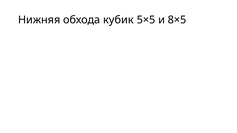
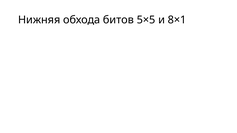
кубик: кубик -> битов
8×5: 8×5 -> 8×1
